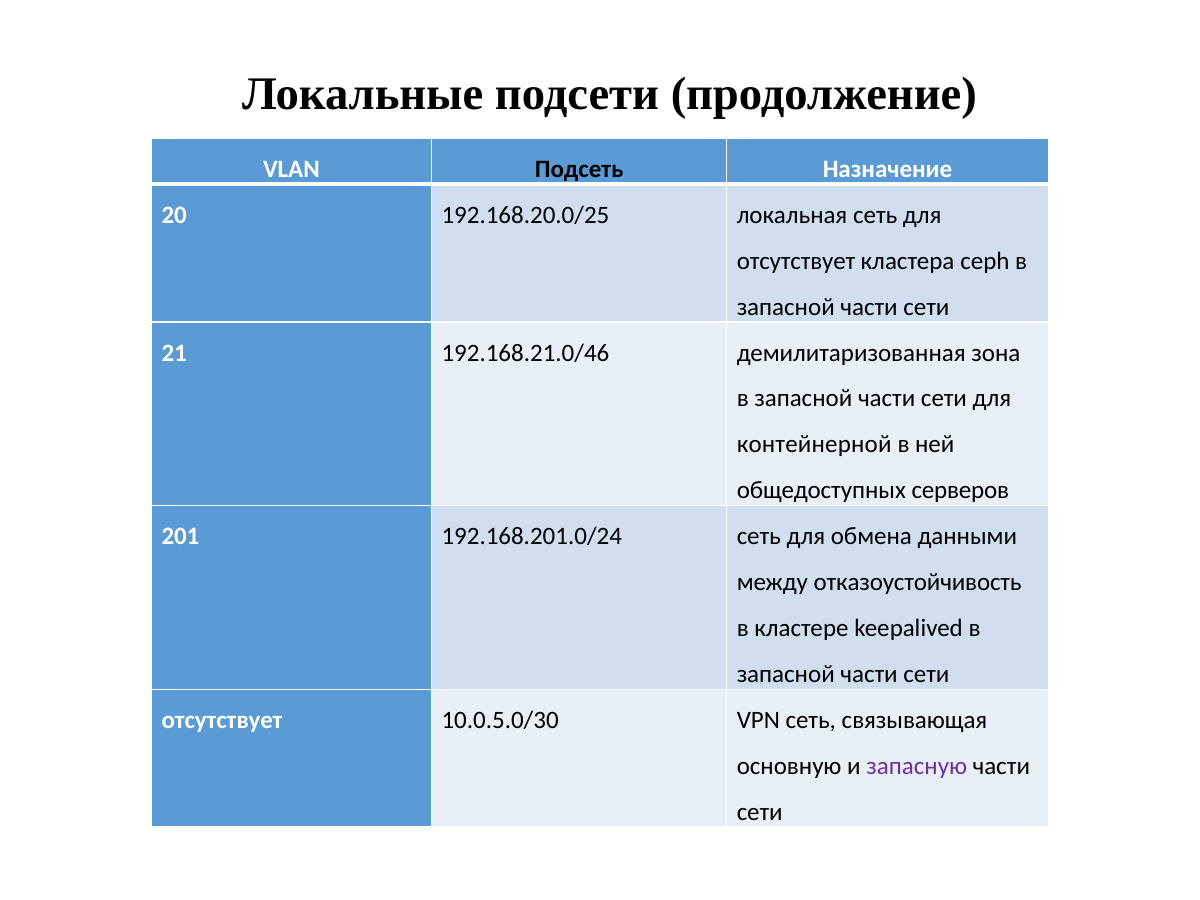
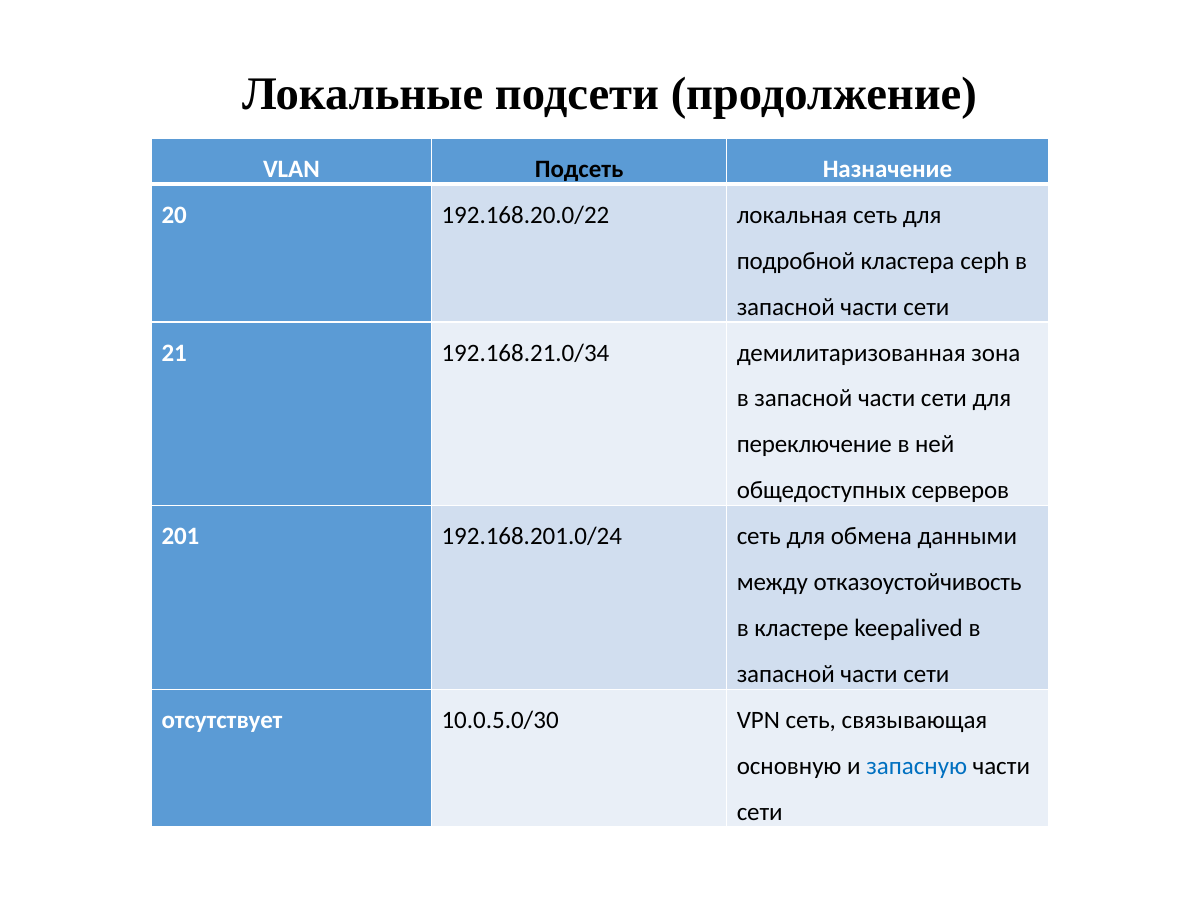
192.168.20.0/25: 192.168.20.0/25 -> 192.168.20.0/22
отсутствует at (796, 261): отсутствует -> подробной
192.168.21.0/46: 192.168.21.0/46 -> 192.168.21.0/34
контейнерной: контейнерной -> переключение
запасную colour: purple -> blue
